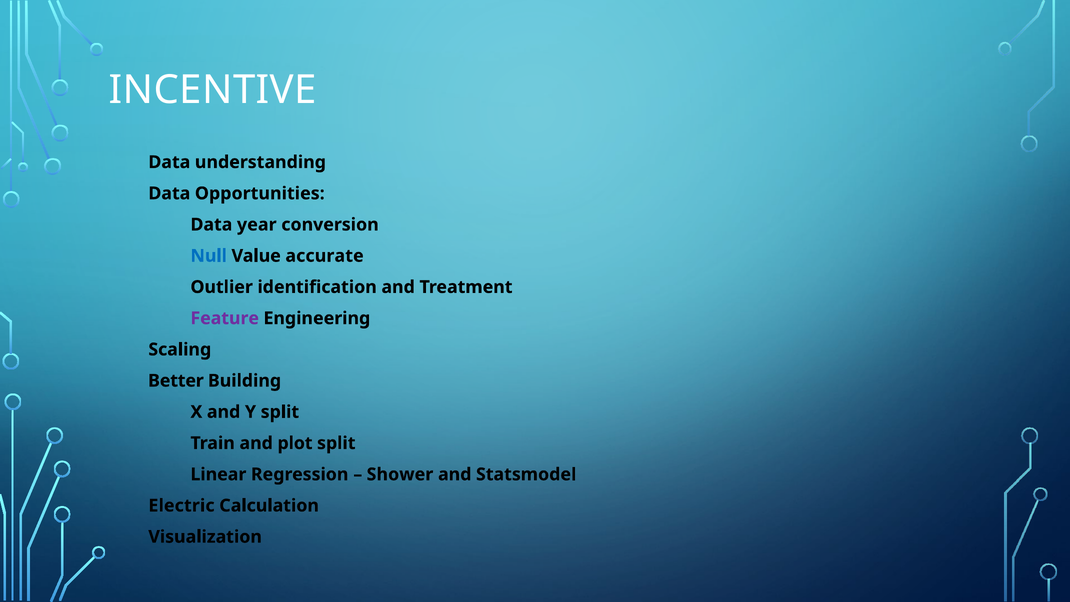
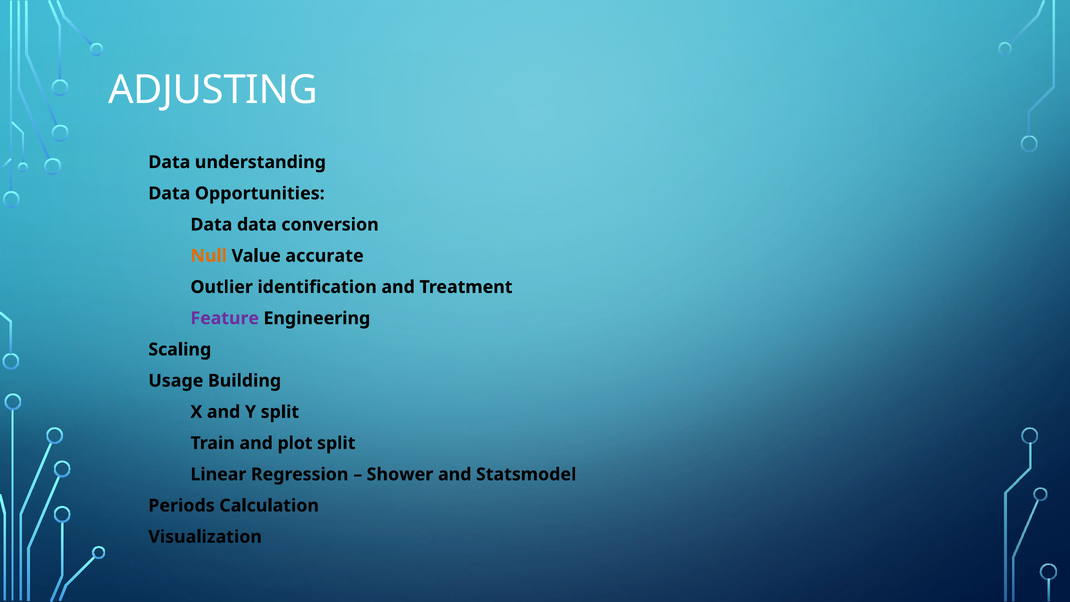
INCENTIVE: INCENTIVE -> ADJUSTING
Data year: year -> data
Null colour: blue -> orange
Better: Better -> Usage
Electric: Electric -> Periods
